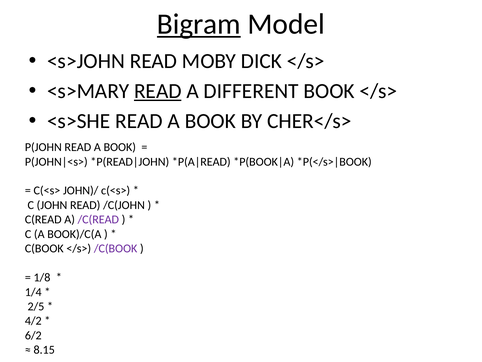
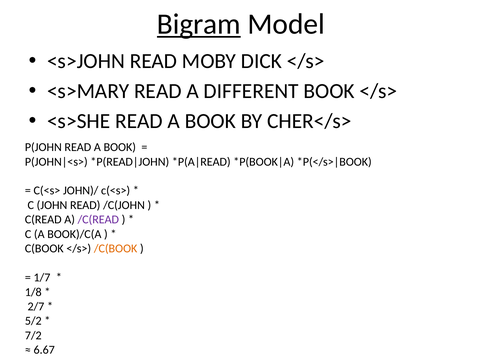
READ at (158, 91) underline: present -> none
/C(BOOK colour: purple -> orange
1/8: 1/8 -> 1/7
1/4: 1/4 -> 1/8
2/5: 2/5 -> 2/7
4/2: 4/2 -> 5/2
6/2: 6/2 -> 7/2
8.15: 8.15 -> 6.67
